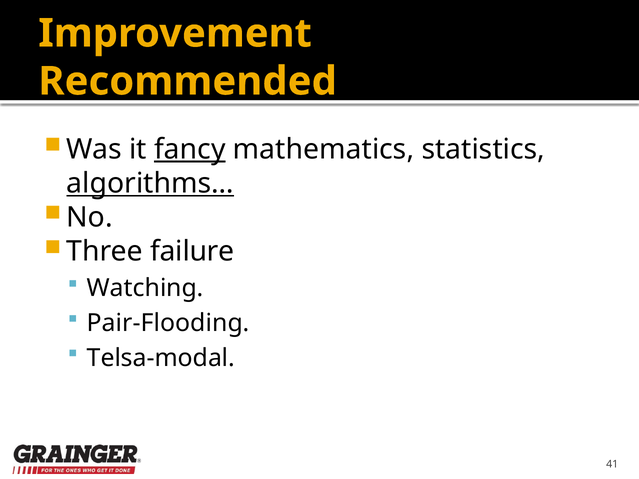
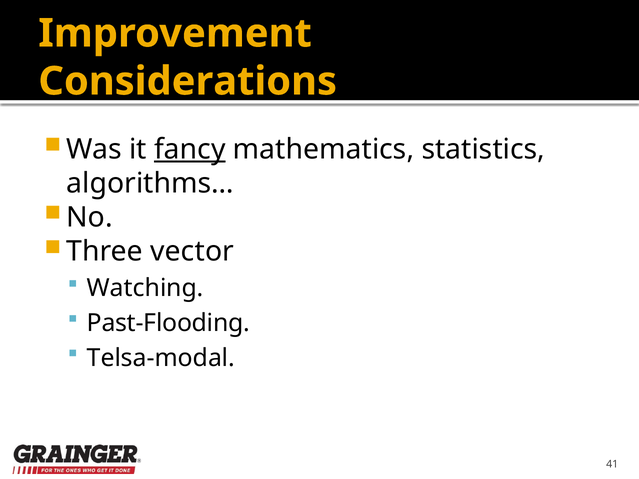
Recommended: Recommended -> Considerations
algorithms… underline: present -> none
failure: failure -> vector
Pair-Flooding: Pair-Flooding -> Past-Flooding
